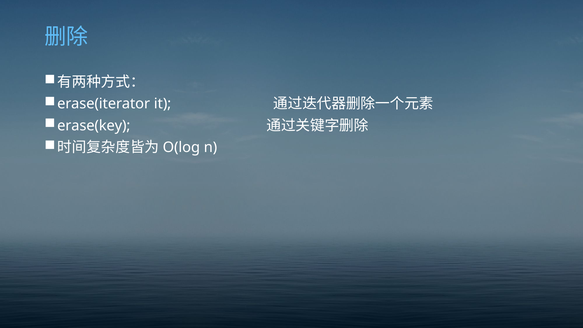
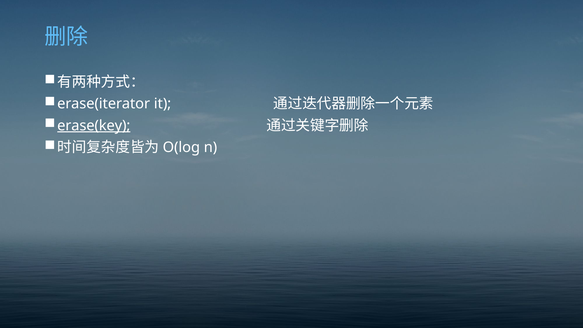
erase(key underline: none -> present
